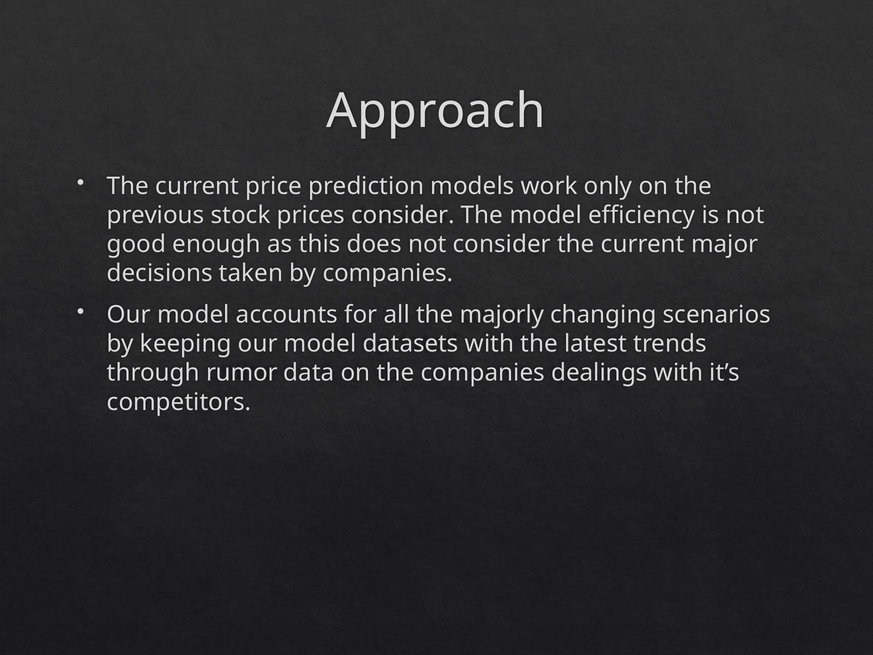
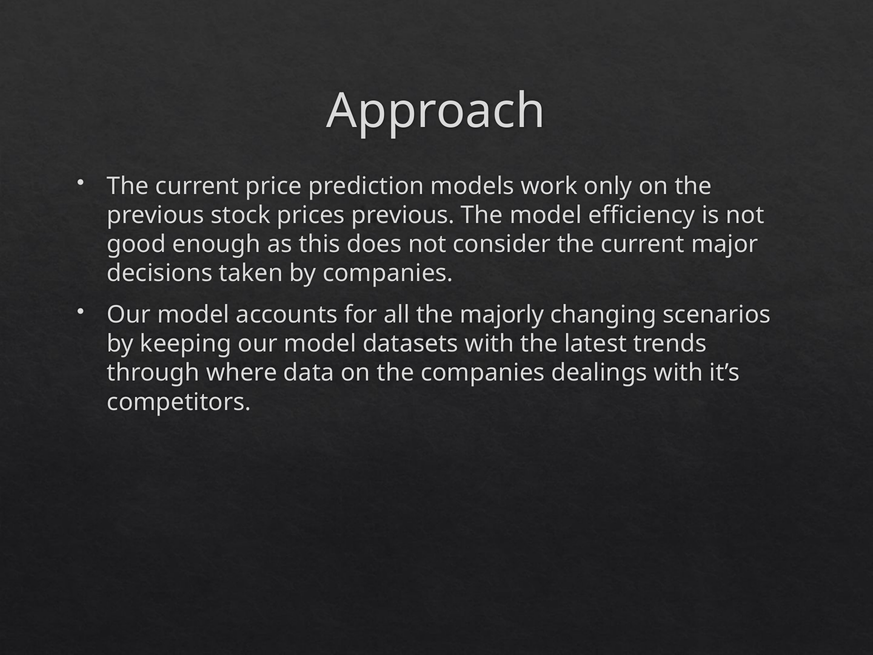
prices consider: consider -> previous
rumor: rumor -> where
